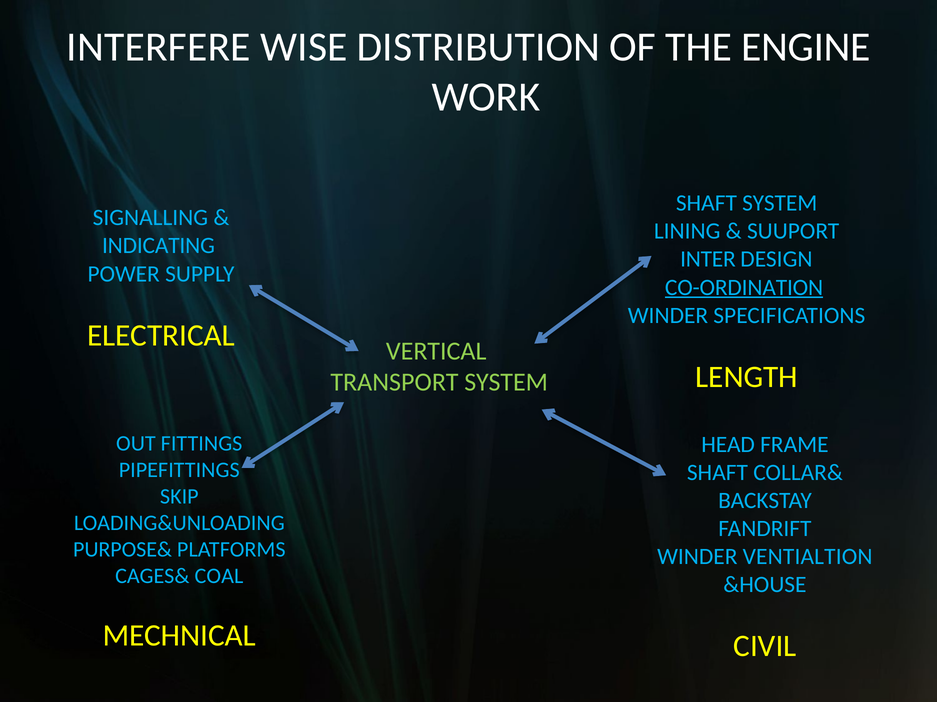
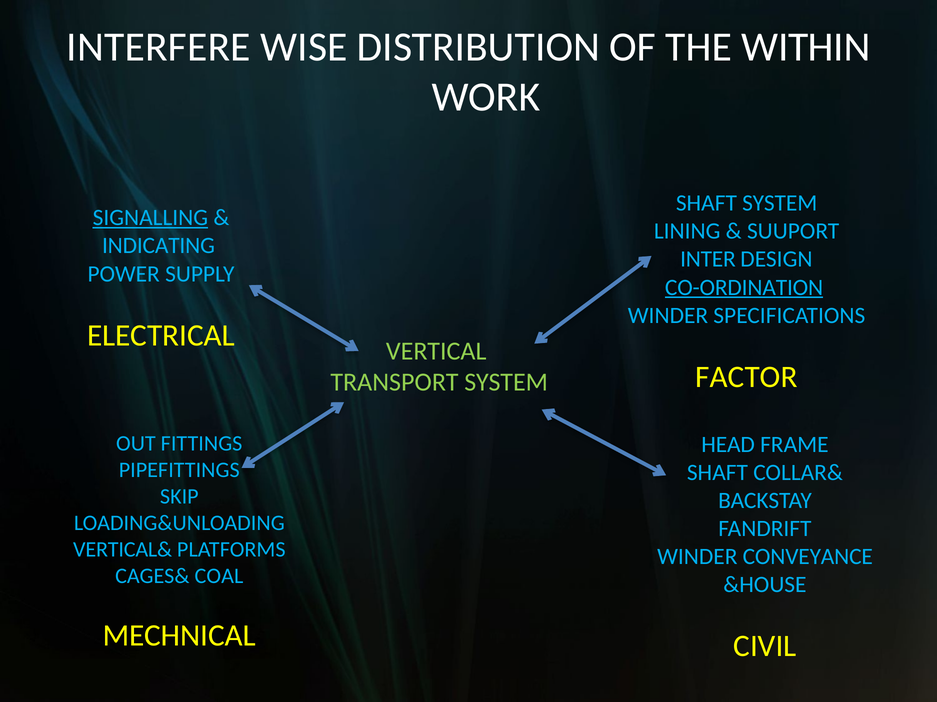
ENGINE: ENGINE -> WITHIN
SIGNALLING underline: none -> present
LENGTH: LENGTH -> FACTOR
PURPOSE&: PURPOSE& -> VERTICAL&
VENTIALTION: VENTIALTION -> CONVEYANCE
